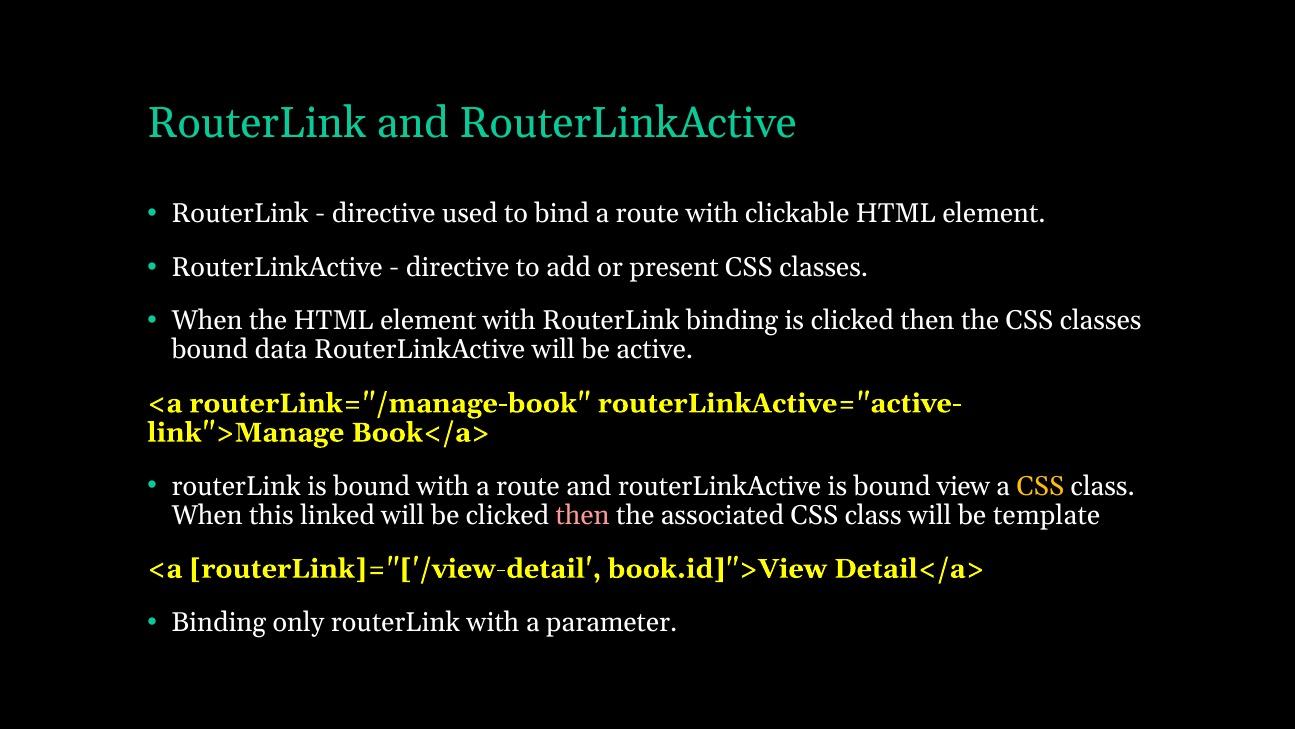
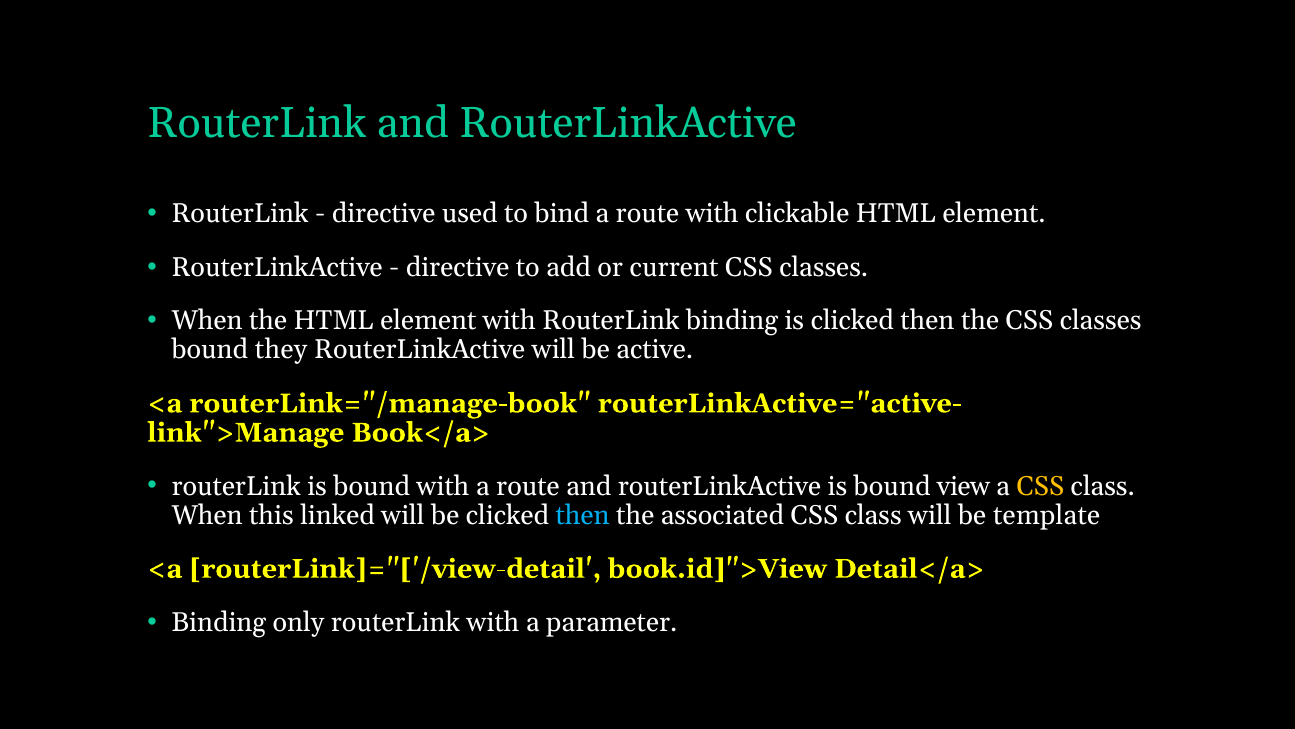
present: present -> current
data: data -> they
then at (583, 515) colour: pink -> light blue
